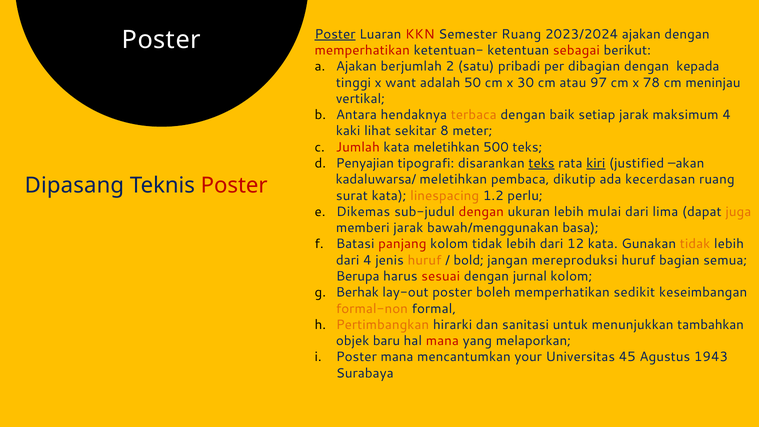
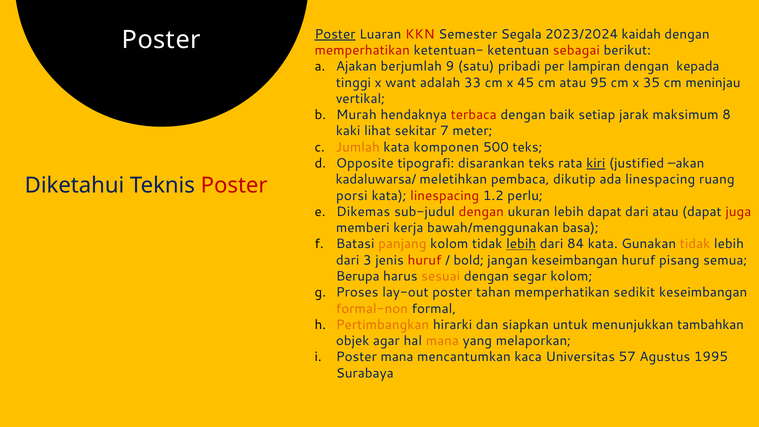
Semester Ruang: Ruang -> Segala
2023/2024 ajakan: ajakan -> kaidah
2: 2 -> 9
dibagian: dibagian -> lampiran
50: 50 -> 33
30: 30 -> 45
97: 97 -> 95
78: 78 -> 35
Antara: Antara -> Murah
terbaca colour: orange -> red
maksimum 4: 4 -> 8
8: 8 -> 7
Jumlah colour: red -> orange
kata meletihkan: meletihkan -> komponen
Penyajian: Penyajian -> Opposite
teks at (541, 163) underline: present -> none
ada kecerdasan: kecerdasan -> linespacing
Dipasang: Dipasang -> Diketahui
surat: surat -> porsi
linespacing at (445, 196) colour: orange -> red
lebih mulai: mulai -> dapat
dari lima: lima -> atau
juga colour: orange -> red
memberi jarak: jarak -> kerja
panjang colour: red -> orange
lebih at (521, 244) underline: none -> present
12: 12 -> 84
dari 4: 4 -> 3
huruf at (425, 260) colour: orange -> red
jangan mereproduksi: mereproduksi -> keseimbangan
bagian: bagian -> pisang
sesuai colour: red -> orange
jurnal: jurnal -> segar
Berhak: Berhak -> Proses
boleh: boleh -> tahan
sanitasi: sanitasi -> siapkan
baru: baru -> agar
mana at (442, 341) colour: red -> orange
your: your -> kaca
45: 45 -> 57
1943: 1943 -> 1995
